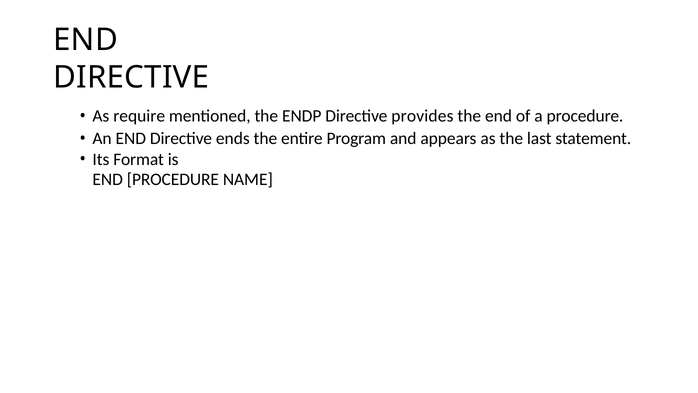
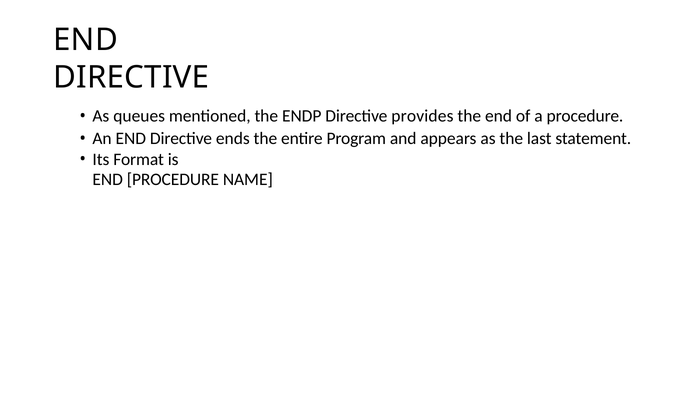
require: require -> queues
